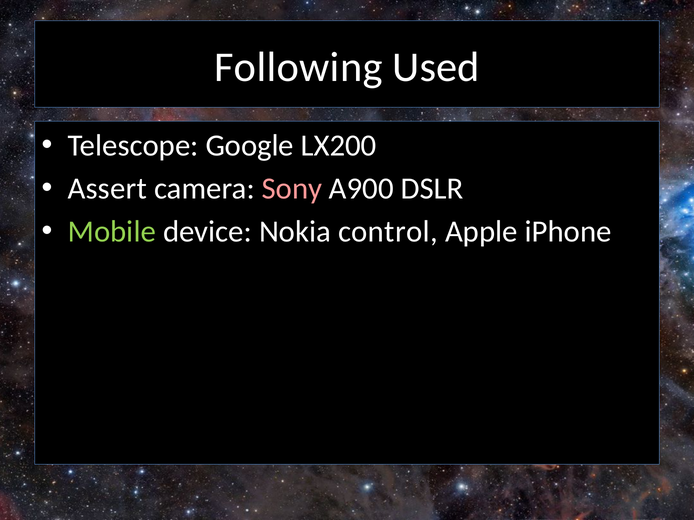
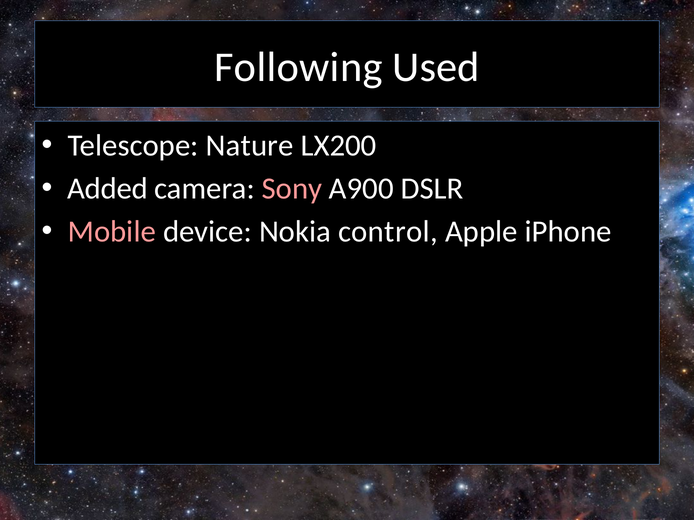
Google: Google -> Nature
Assert: Assert -> Added
Mobile colour: light green -> pink
